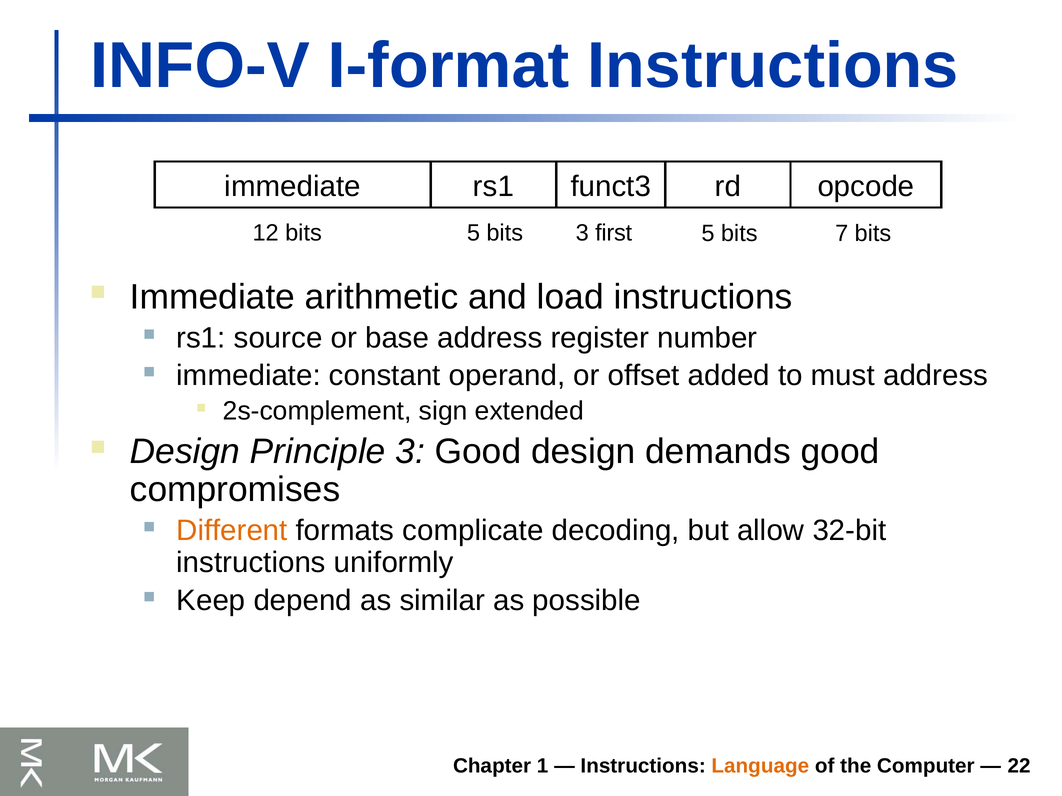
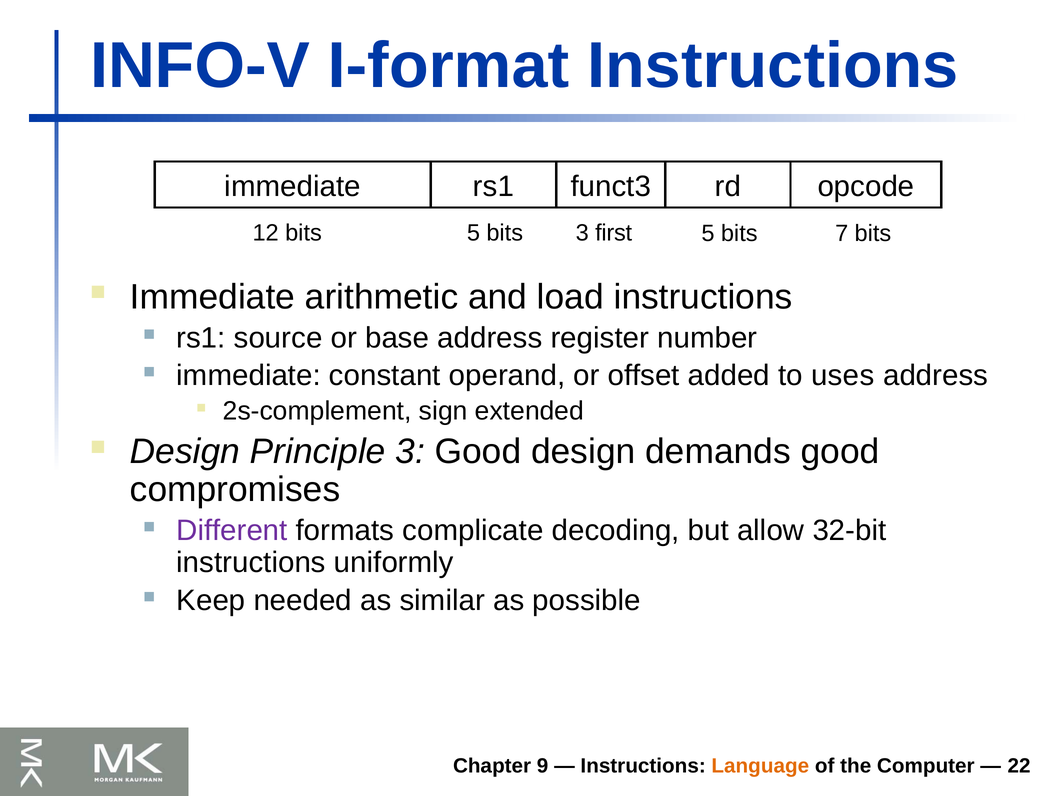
must: must -> uses
Different colour: orange -> purple
depend: depend -> needed
1: 1 -> 9
